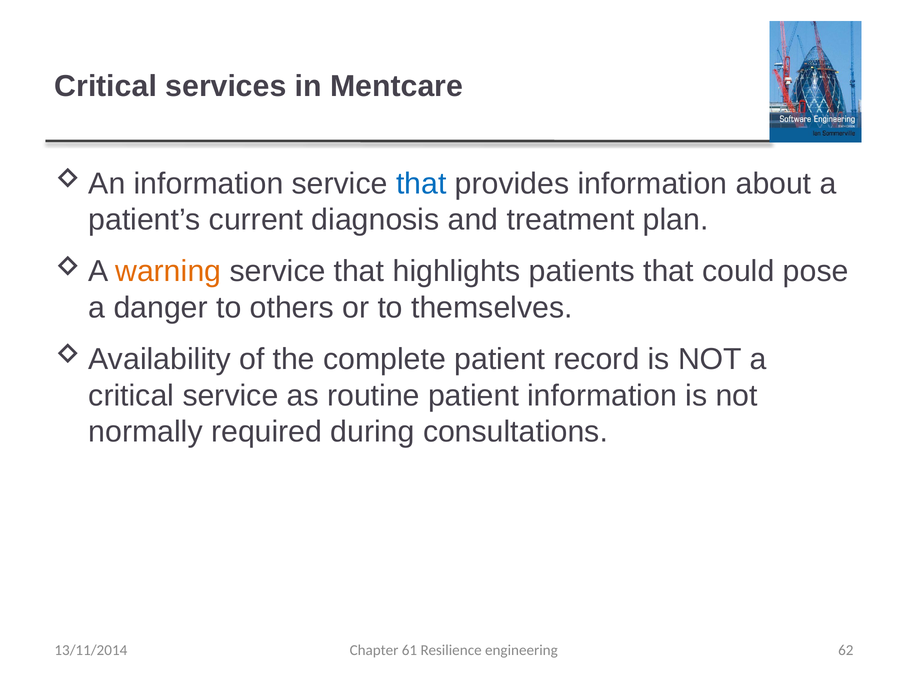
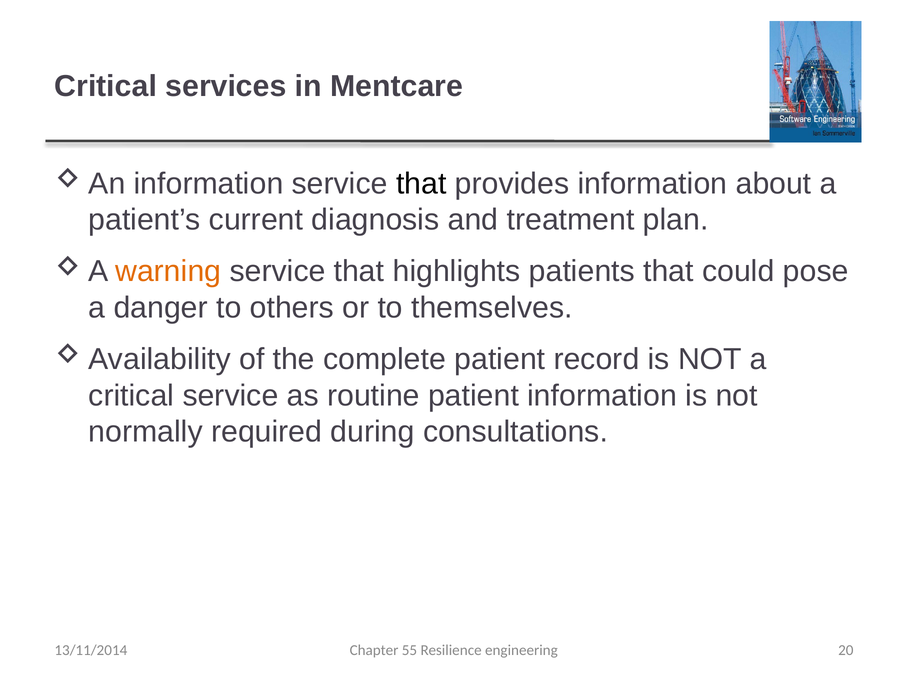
that at (421, 184) colour: blue -> black
61: 61 -> 55
62: 62 -> 20
